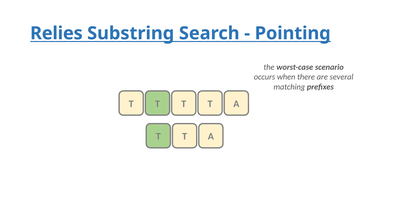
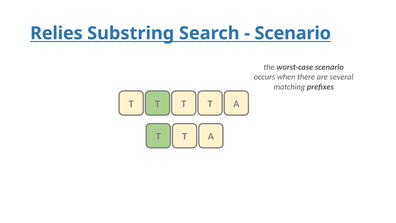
Pointing at (293, 33): Pointing -> Scenario
